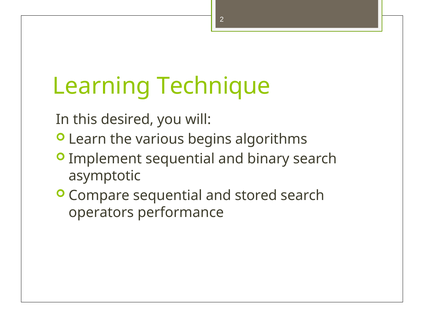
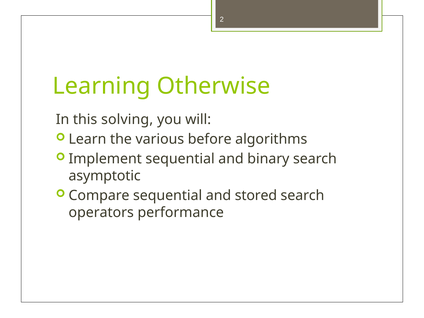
Technique: Technique -> Otherwise
desired: desired -> solving
begins: begins -> before
